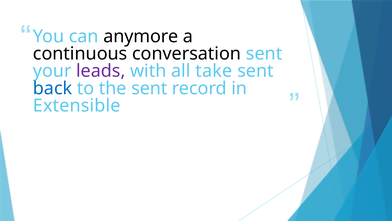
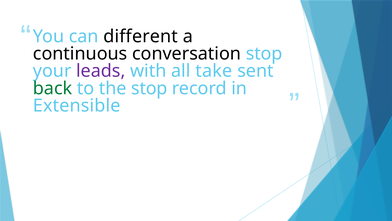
anymore: anymore -> different
conversation sent: sent -> stop
back colour: blue -> green
the sent: sent -> stop
